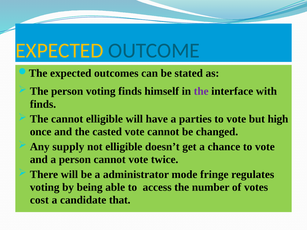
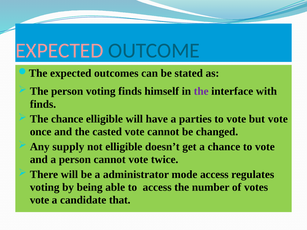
EXPECTED at (59, 51) colour: yellow -> pink
The cannot: cannot -> chance
but high: high -> vote
mode fringe: fringe -> access
cost at (39, 200): cost -> vote
